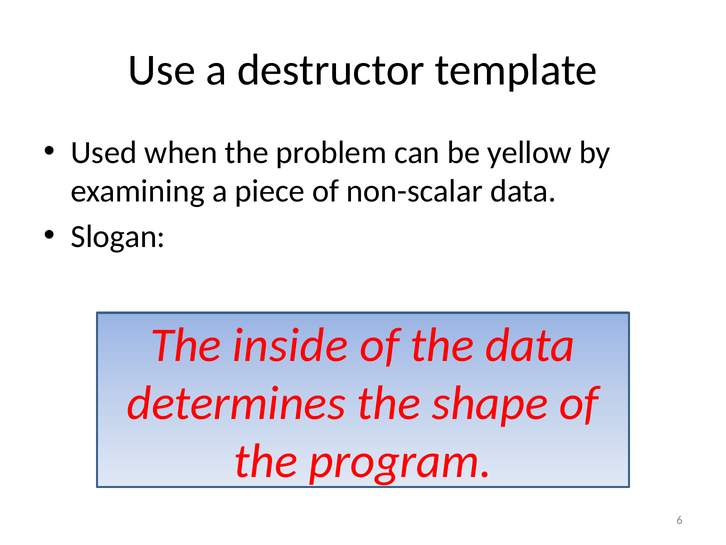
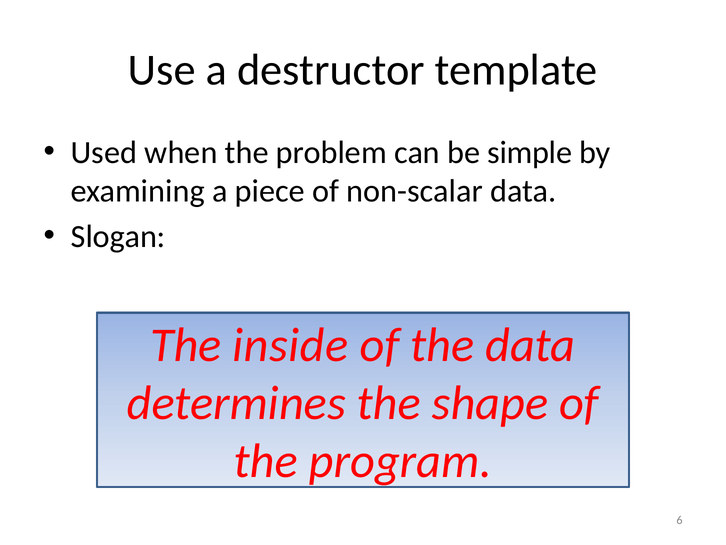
yellow: yellow -> simple
